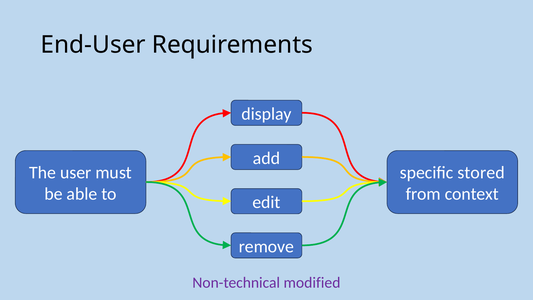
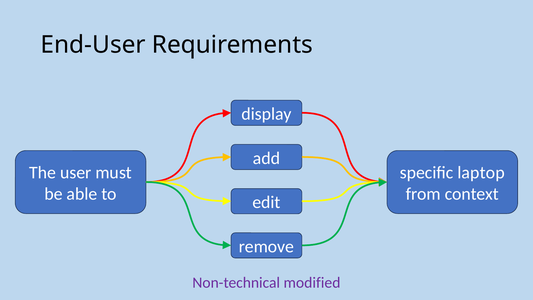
stored: stored -> laptop
